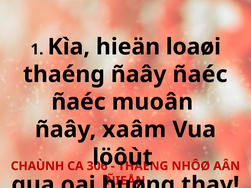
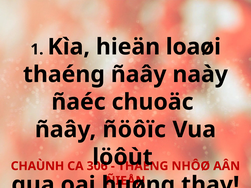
ñaây ñaéc: ñaéc -> naày
muoân: muoân -> chuoäc
xaâm: xaâm -> ñöôïc
